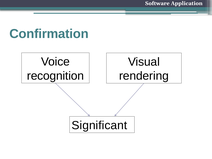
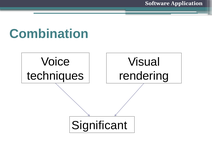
Confirmation: Confirmation -> Combination
recognition: recognition -> techniques
